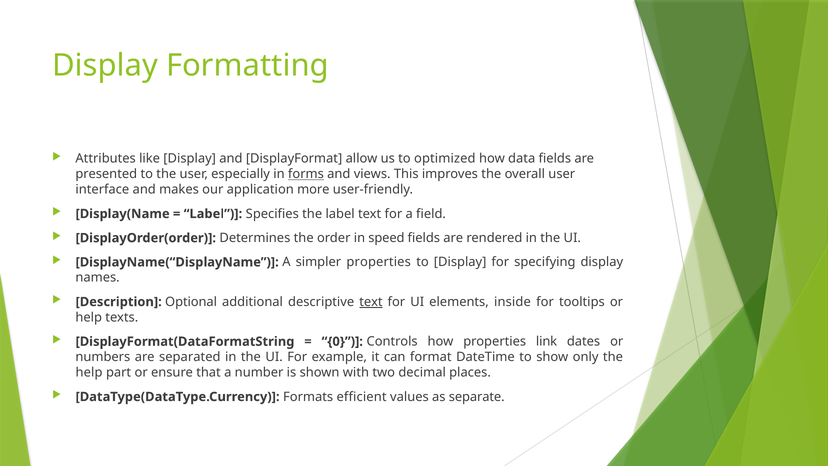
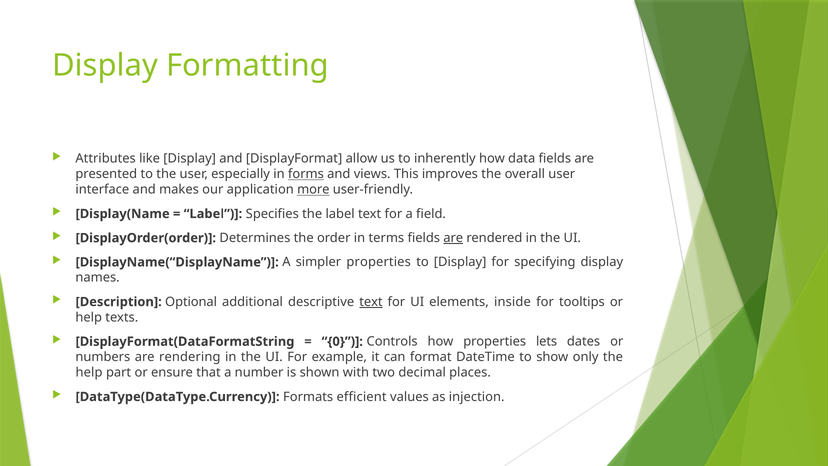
optimized: optimized -> inherently
more underline: none -> present
speed: speed -> terms
are at (453, 238) underline: none -> present
link: link -> lets
separated: separated -> rendering
separate: separate -> injection
